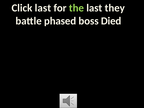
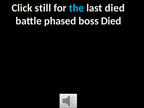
Click last: last -> still
the colour: light green -> light blue
last they: they -> died
